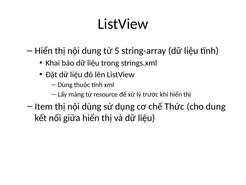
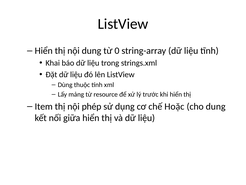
5: 5 -> 0
nội dùng: dùng -> phép
Thức: Thức -> Hoặc
